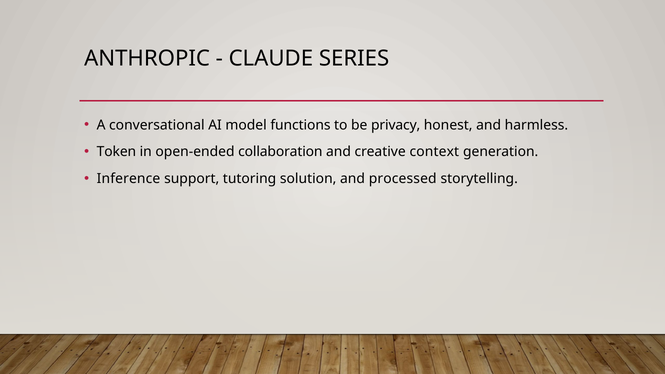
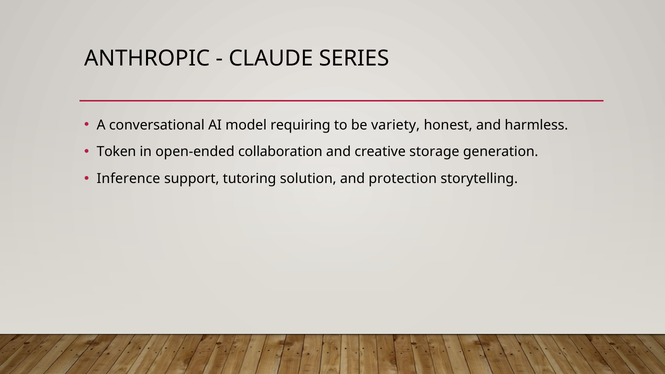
functions: functions -> requiring
privacy: privacy -> variety
context: context -> storage
processed: processed -> protection
